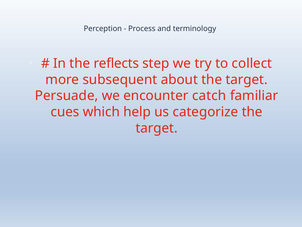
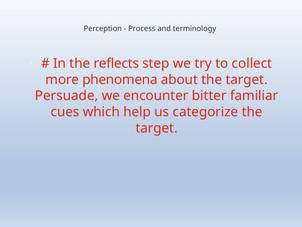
subsequent: subsequent -> phenomena
catch: catch -> bitter
